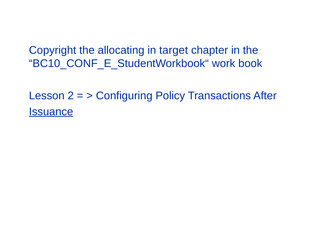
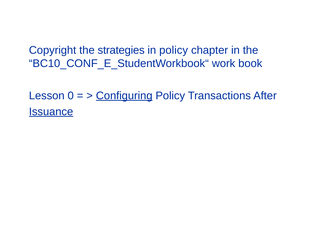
allocating: allocating -> strategies
in target: target -> policy
2: 2 -> 0
Configuring underline: none -> present
